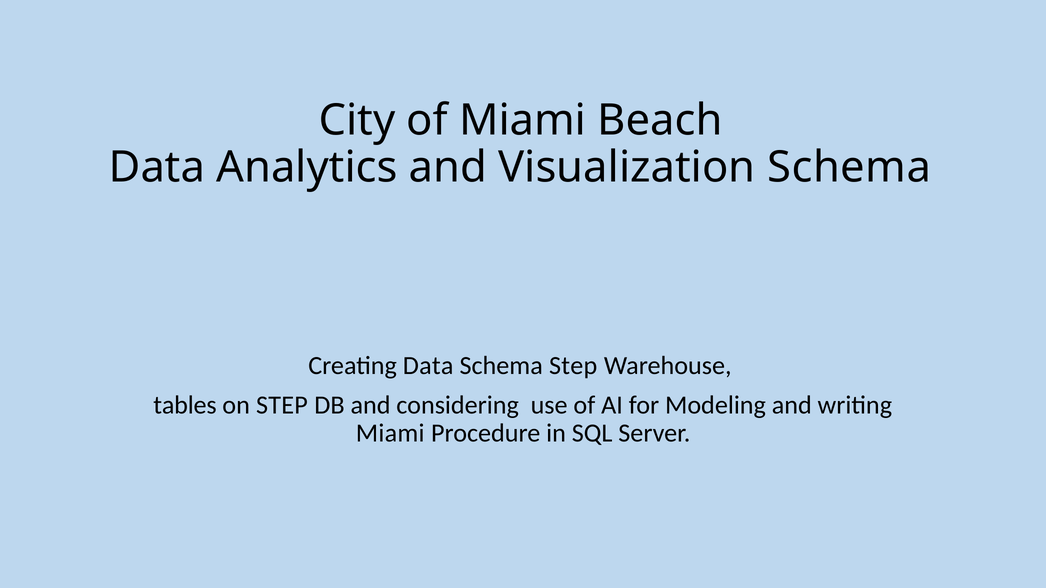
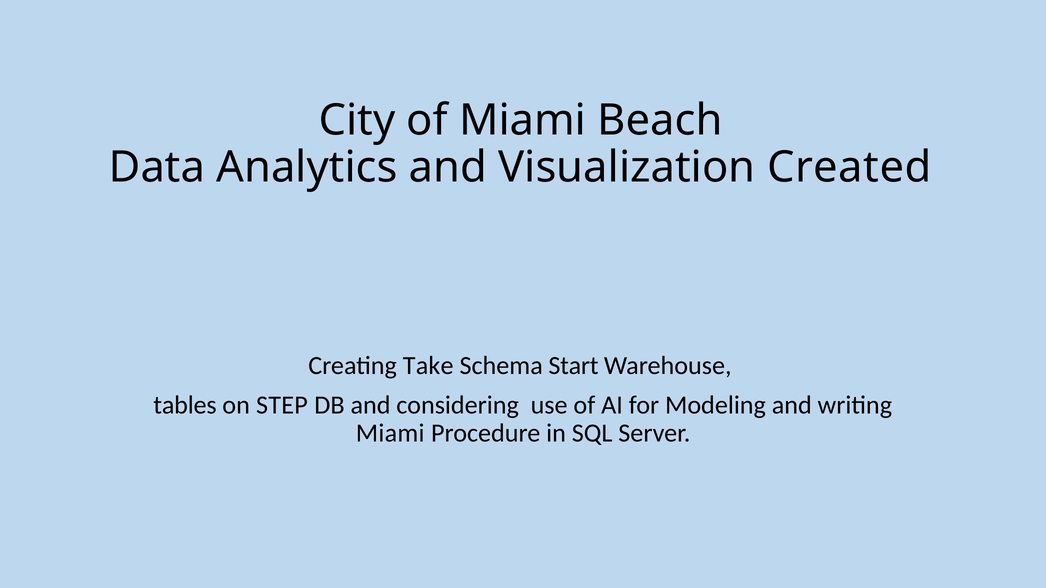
Visualization Schema: Schema -> Created
Creating Data: Data -> Take
Schema Step: Step -> Start
